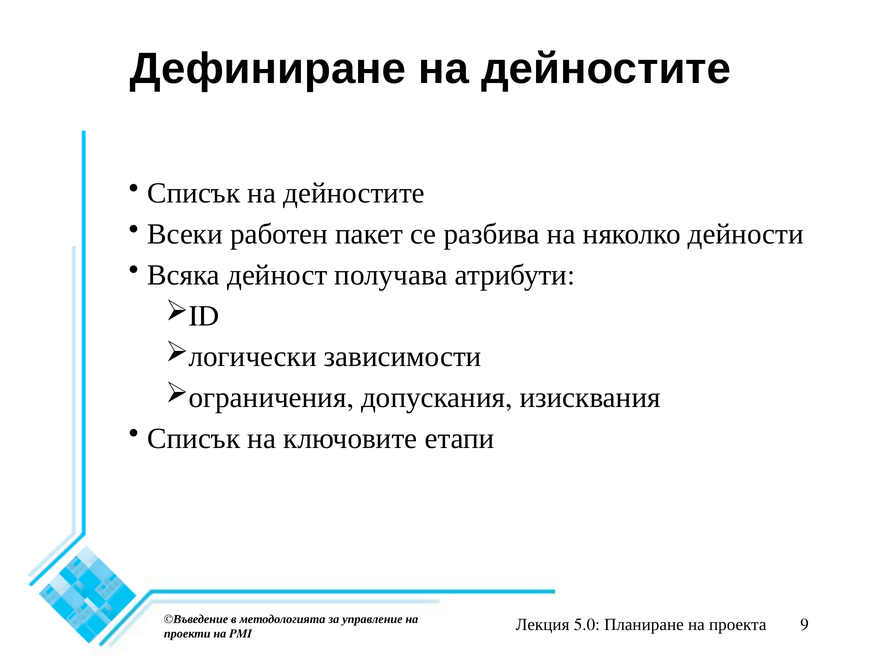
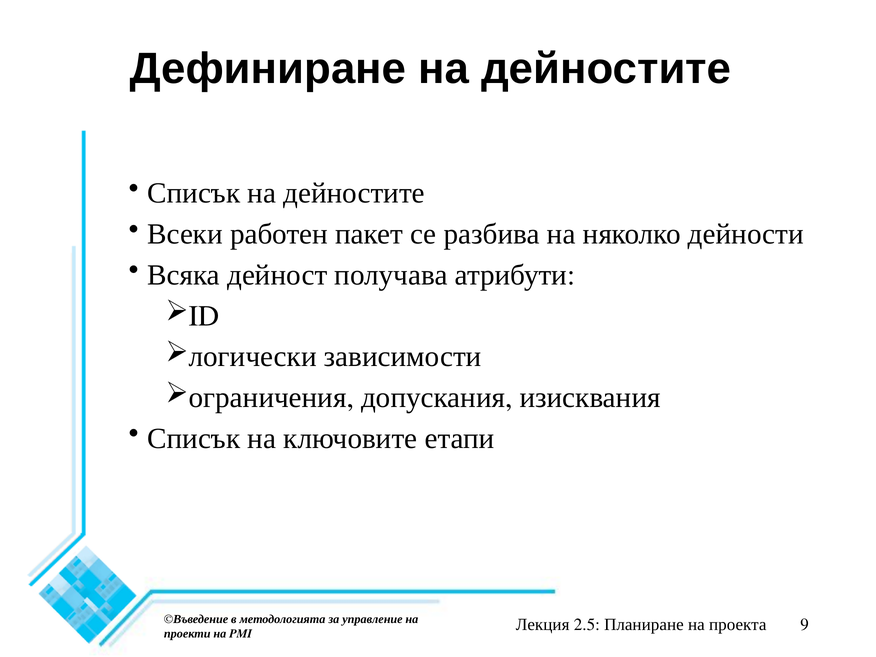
5.0: 5.0 -> 2.5
